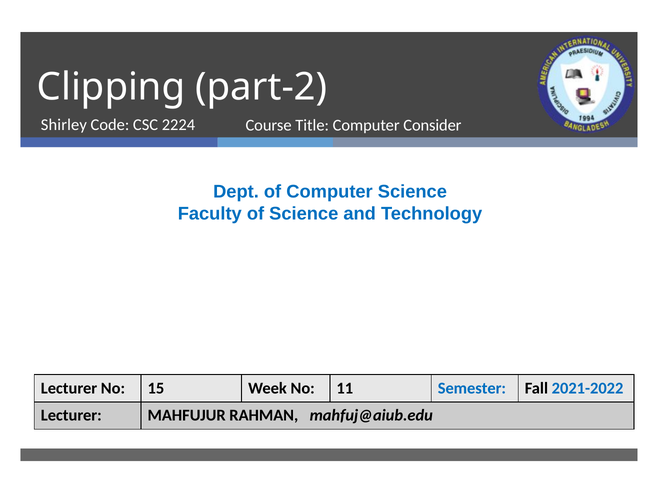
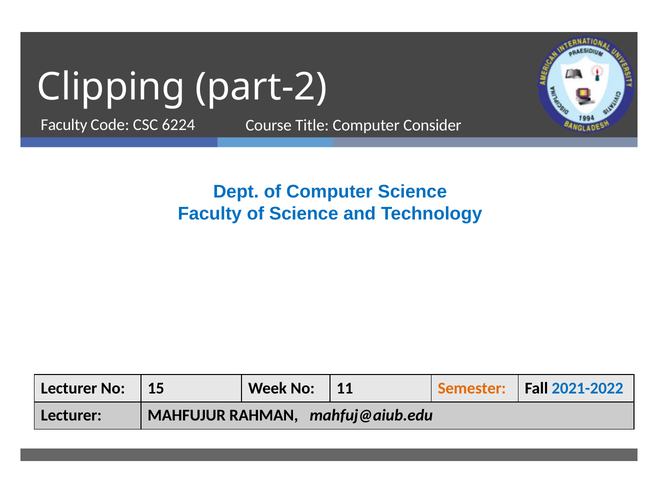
Shirley at (64, 125): Shirley -> Faculty
2224: 2224 -> 6224
Semester colour: blue -> orange
